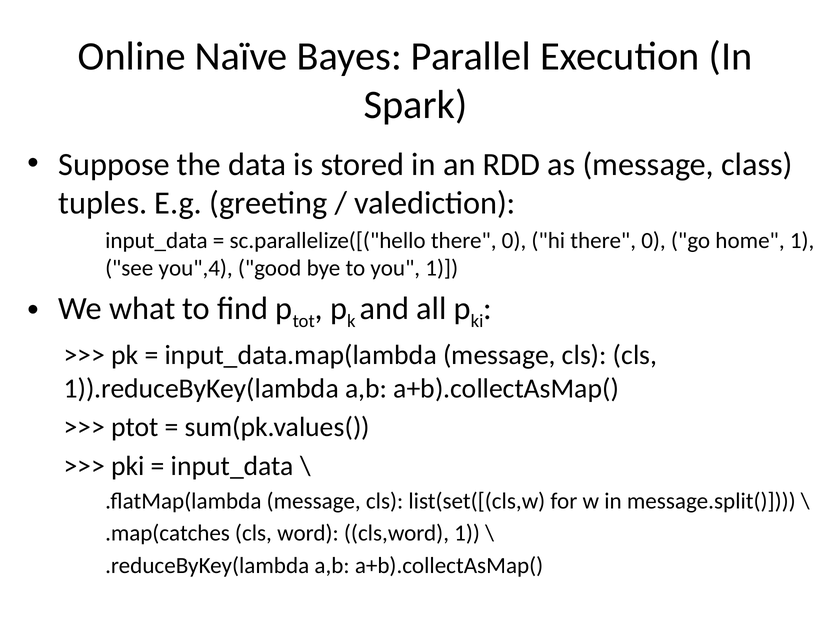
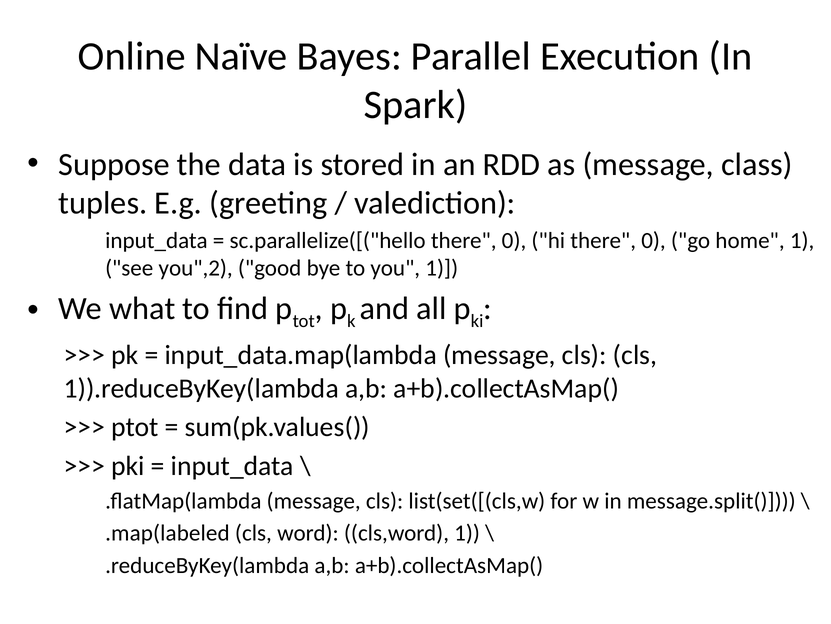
you",4: you",4 -> you",2
.map(catches: .map(catches -> .map(labeled
